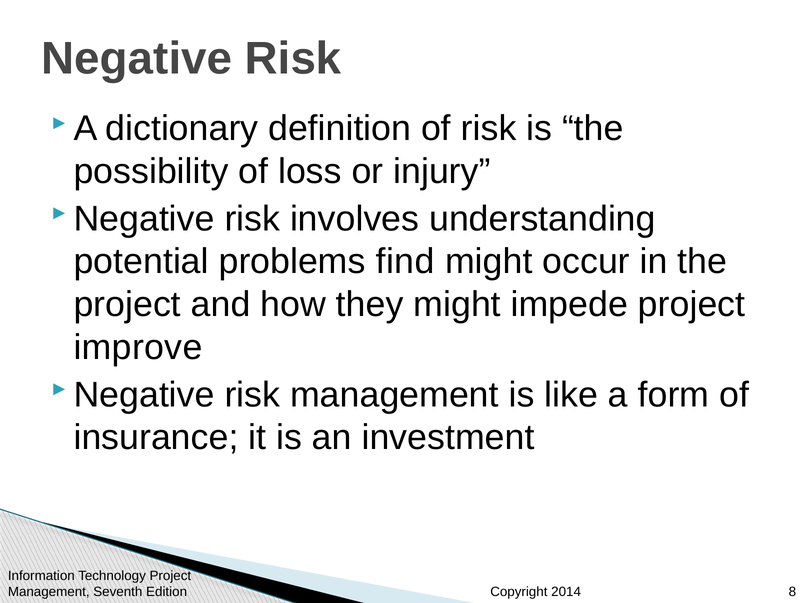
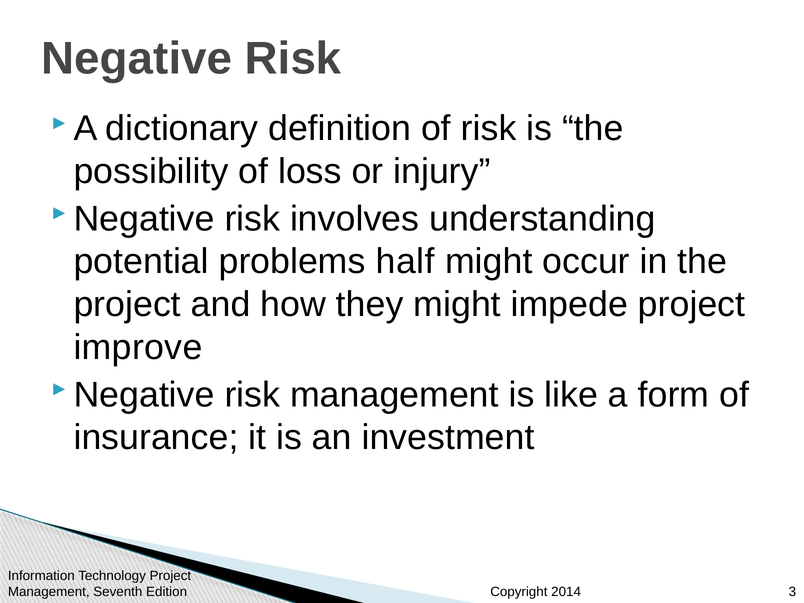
find: find -> half
8: 8 -> 3
